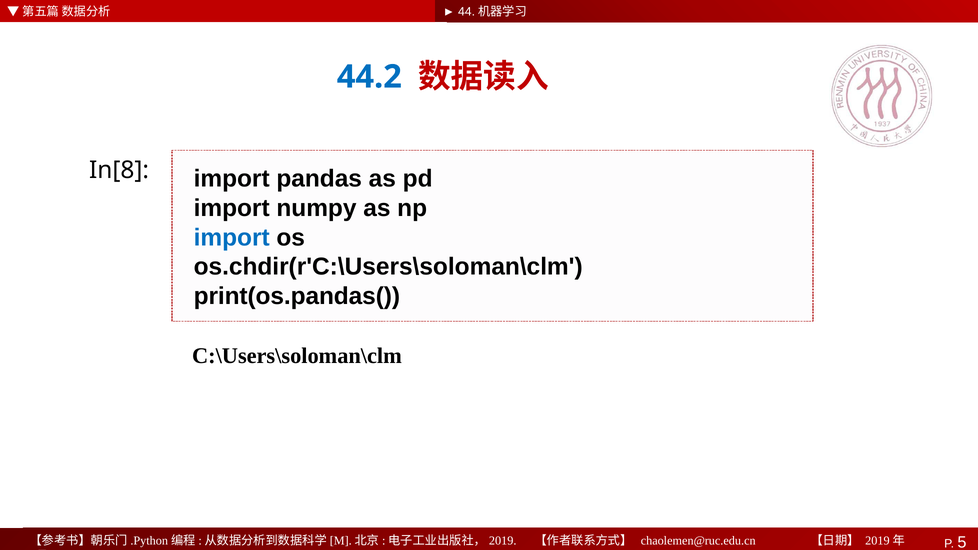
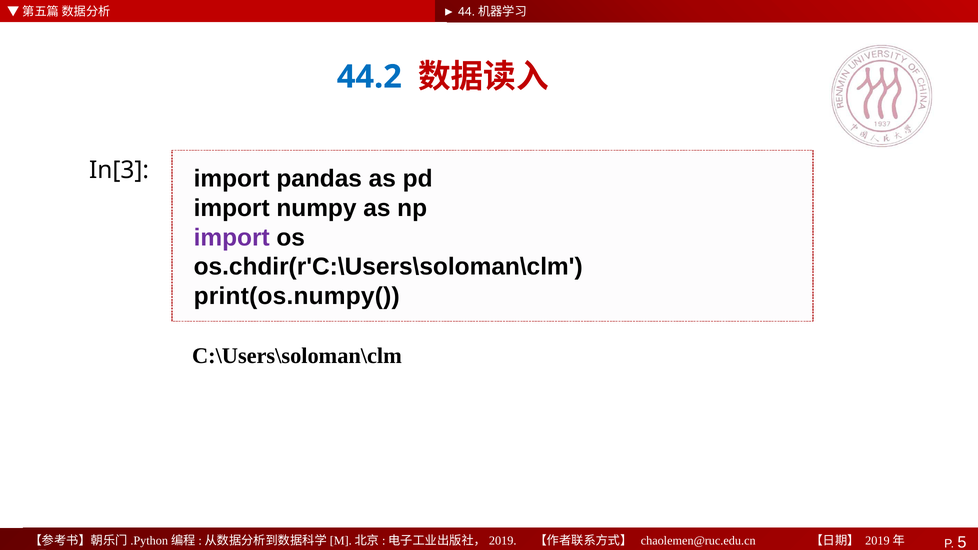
In[8: In[8 -> In[3
import at (232, 238) colour: blue -> purple
print(os.pandas(: print(os.pandas( -> print(os.numpy(
